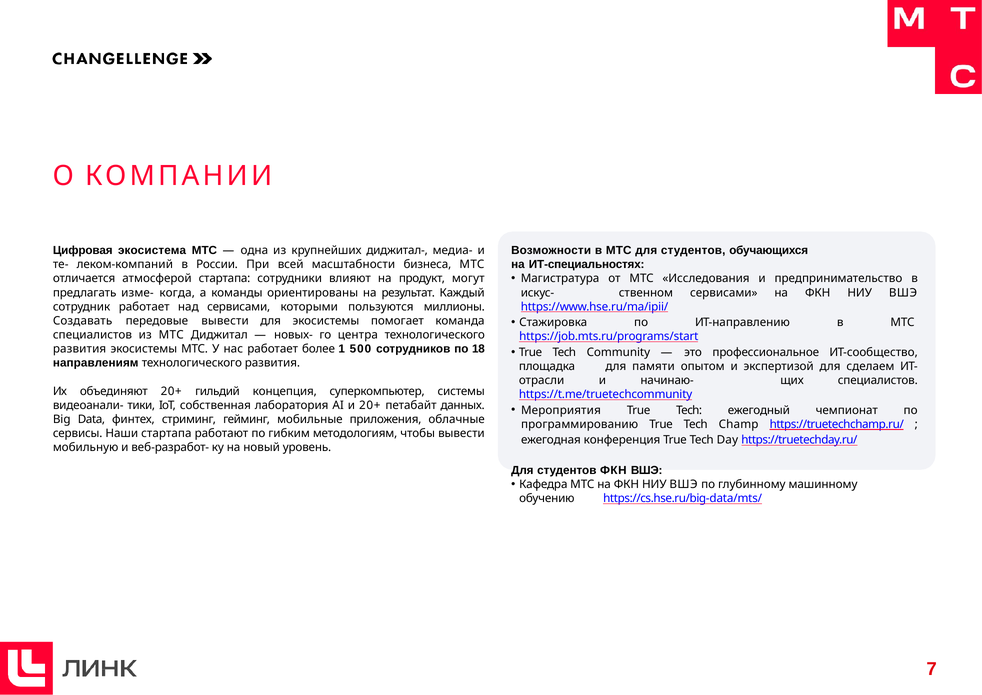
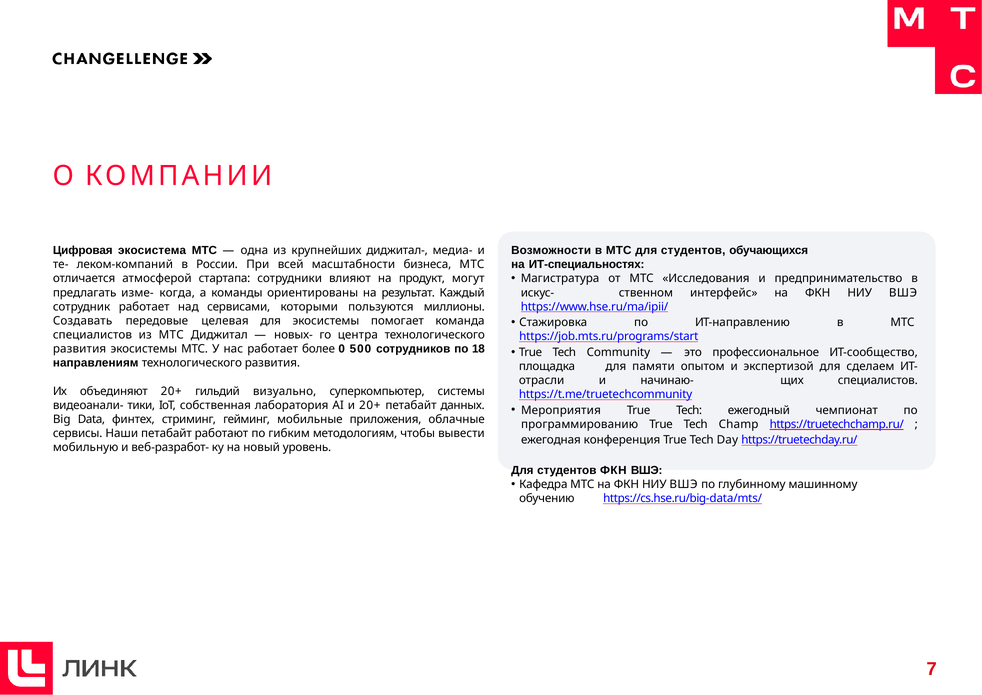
ственном сервисами: сервисами -> интерфейс
передовые вывести: вывести -> целевая
1: 1 -> 0
концепция: концепция -> визуально
Наши стартапа: стартапа -> петабайт
